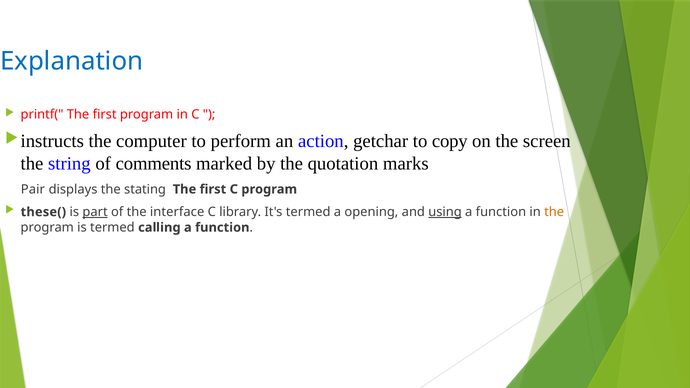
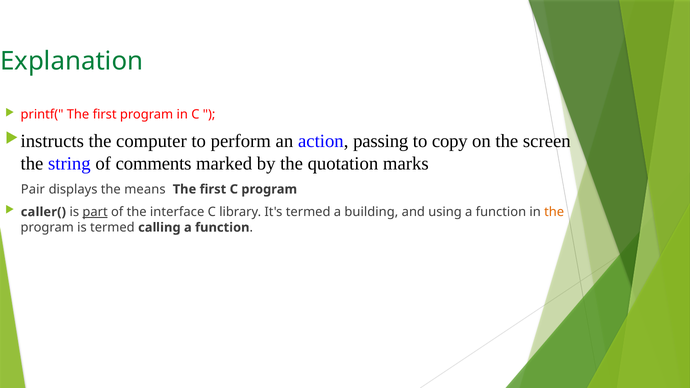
Explanation colour: blue -> green
getchar: getchar -> passing
stating: stating -> means
these(: these( -> caller(
opening: opening -> building
using underline: present -> none
